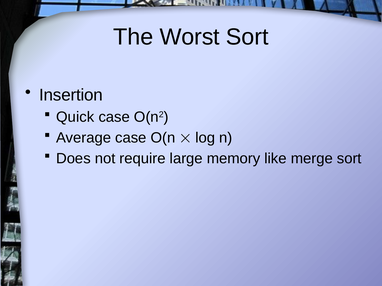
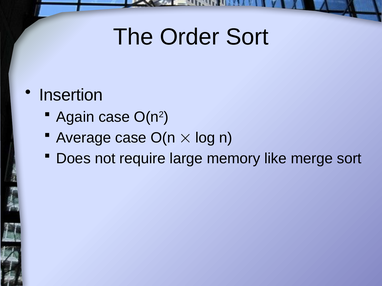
Worst: Worst -> Order
Quick: Quick -> Again
